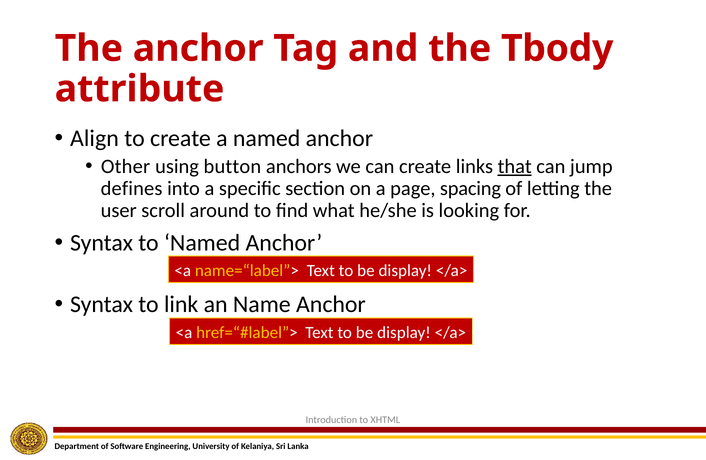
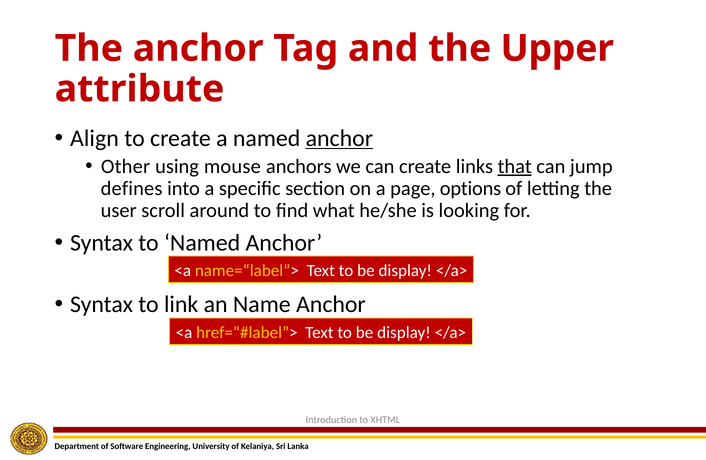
Tbody: Tbody -> Upper
anchor at (339, 138) underline: none -> present
button: button -> mouse
spacing: spacing -> options
